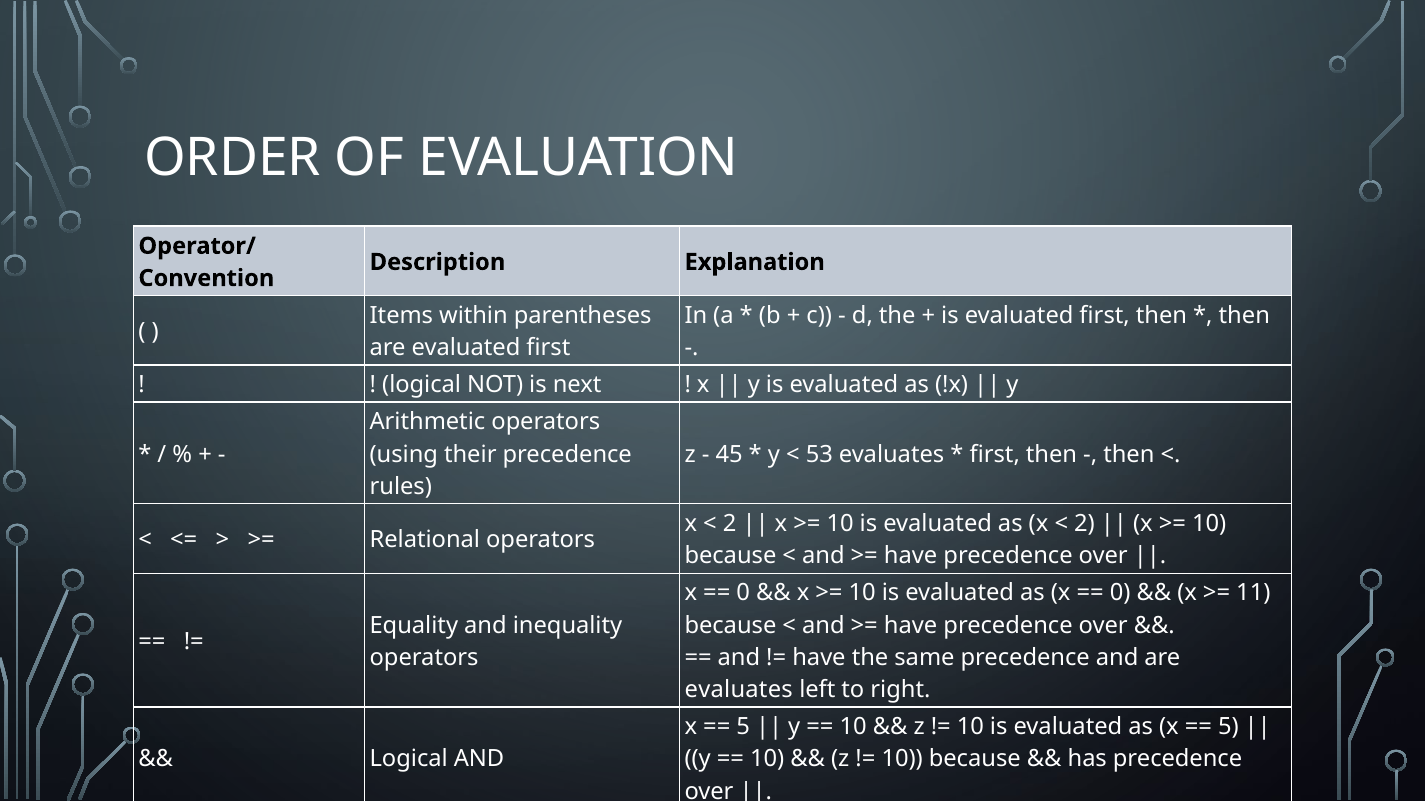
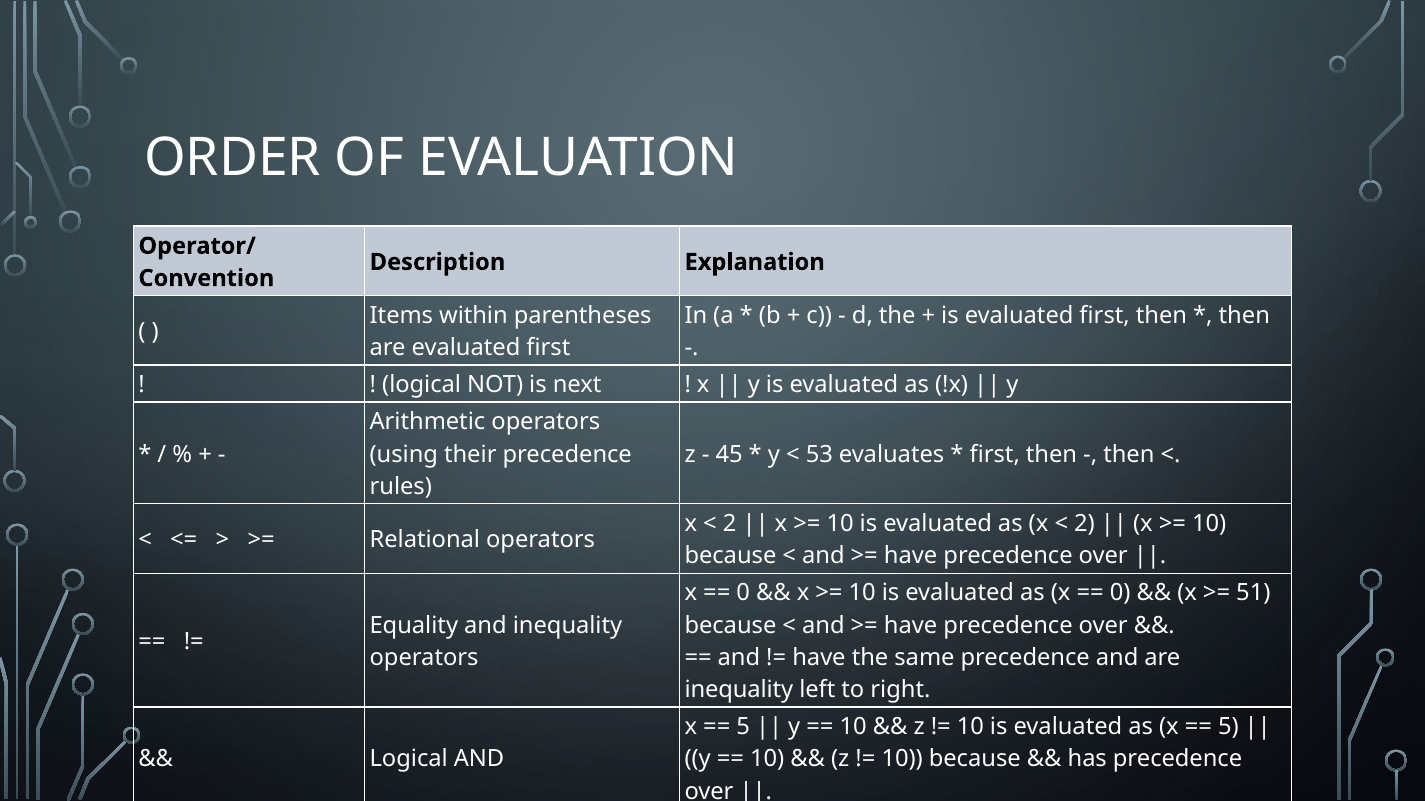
11: 11 -> 51
evaluates at (739, 690): evaluates -> inequality
